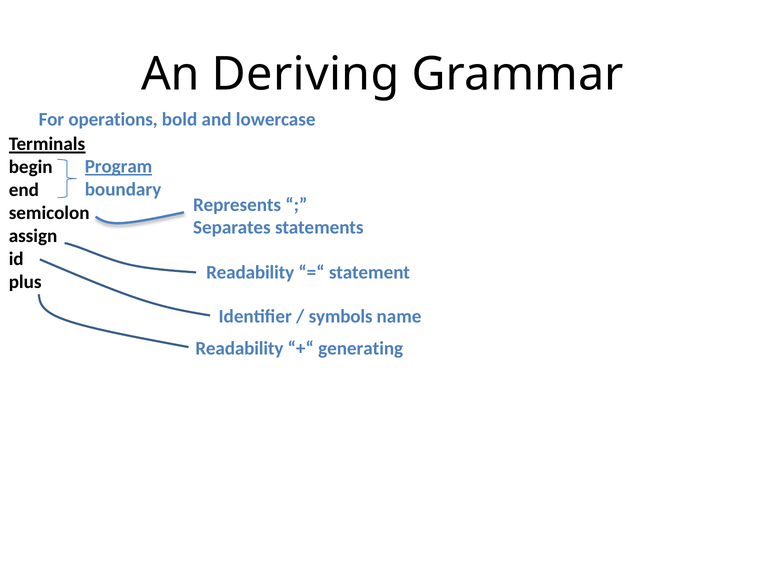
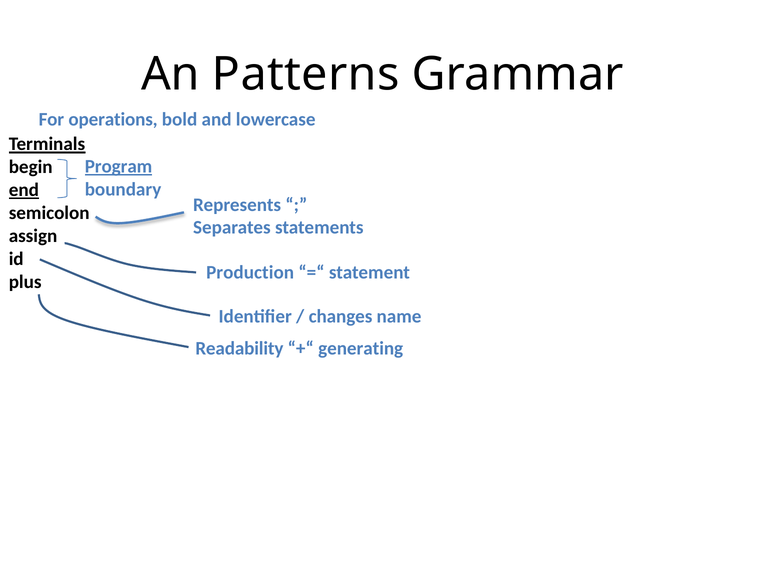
Deriving: Deriving -> Patterns
end underline: none -> present
Readability at (250, 273): Readability -> Production
symbols: symbols -> changes
